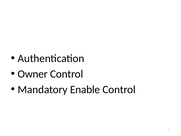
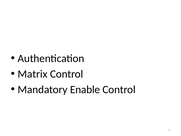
Owner: Owner -> Matrix
